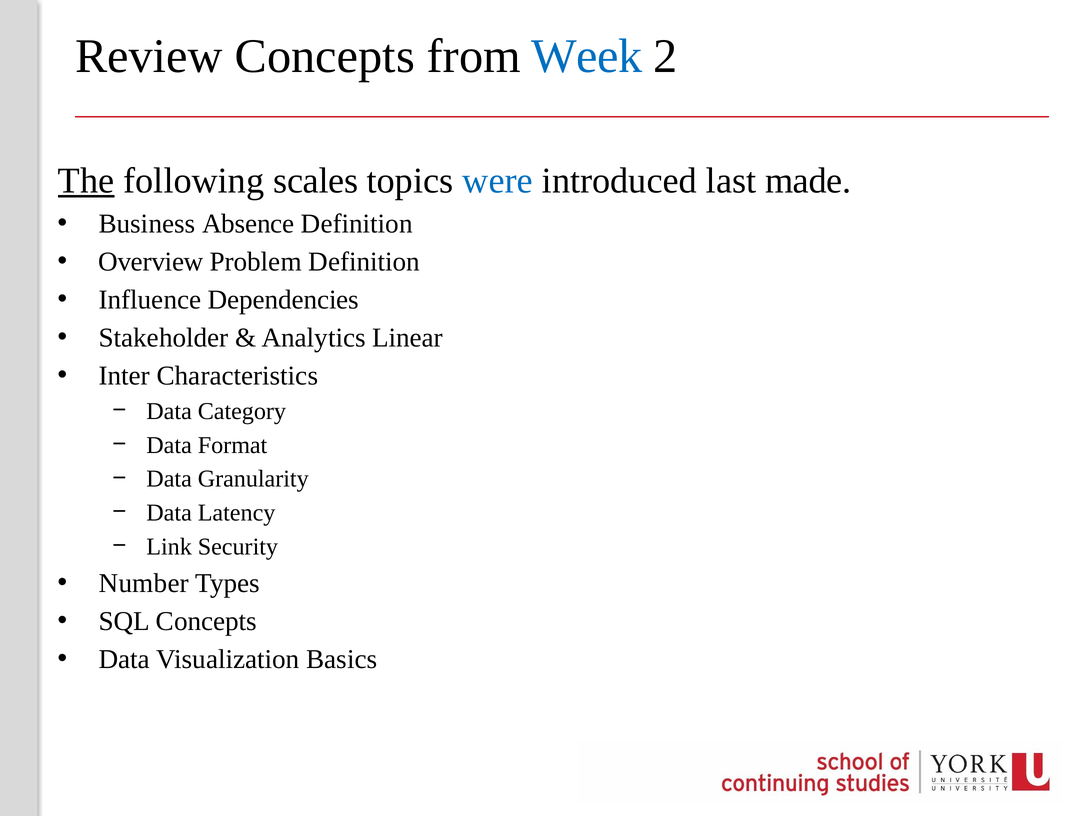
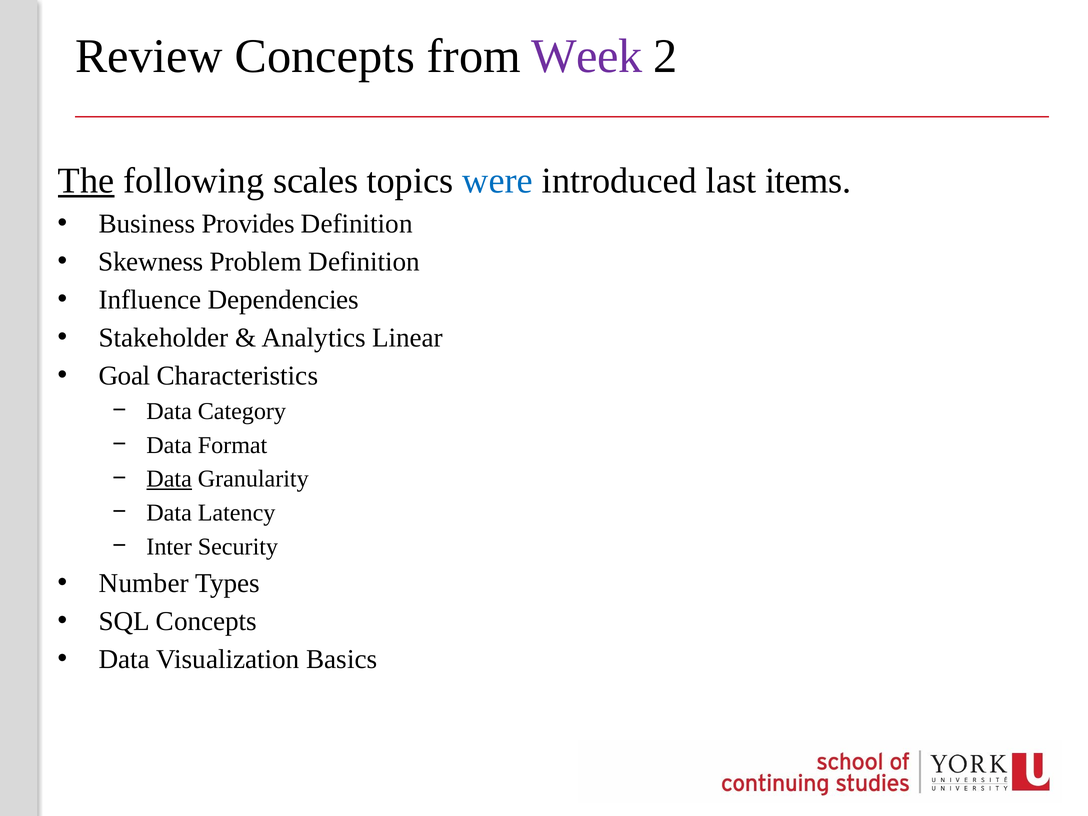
Week colour: blue -> purple
made: made -> items
Absence: Absence -> Provides
Overview: Overview -> Skewness
Inter: Inter -> Goal
Data at (169, 479) underline: none -> present
Link: Link -> Inter
